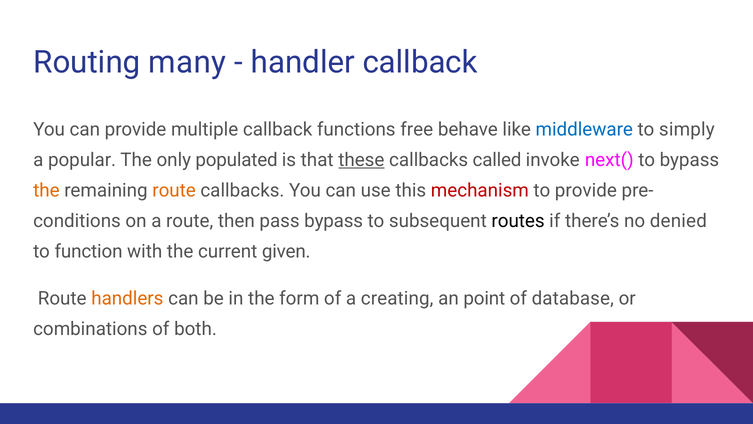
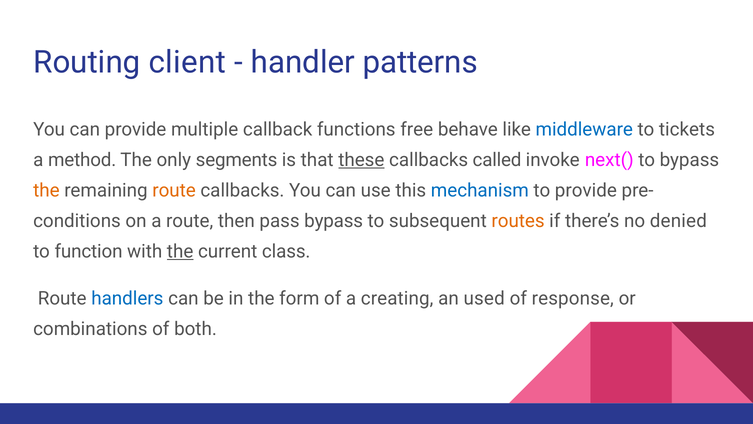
many: many -> client
handler callback: callback -> patterns
simply: simply -> tickets
popular: popular -> method
populated: populated -> segments
mechanism colour: red -> blue
routes colour: black -> orange
the at (180, 251) underline: none -> present
given: given -> class
handlers colour: orange -> blue
point: point -> used
database: database -> response
